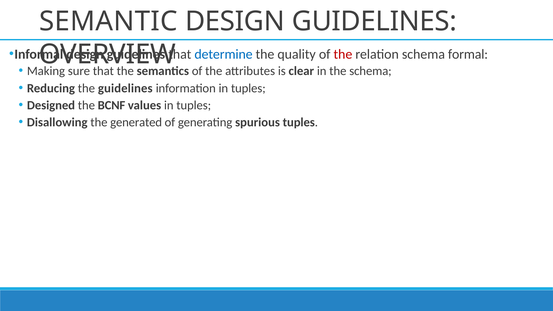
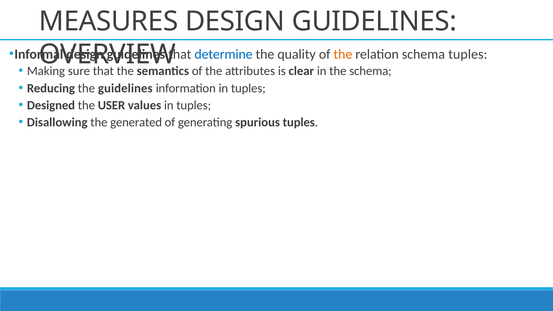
SEMANTIC: SEMANTIC -> MEASURES
the at (343, 54) colour: red -> orange
schema formal: formal -> tuples
BCNF: BCNF -> USER
